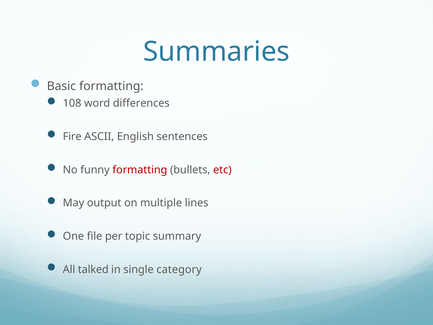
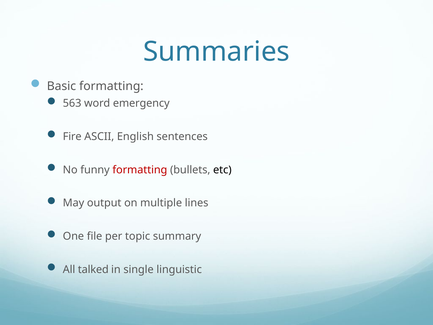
108: 108 -> 563
differences: differences -> emergency
etc colour: red -> black
category: category -> linguistic
